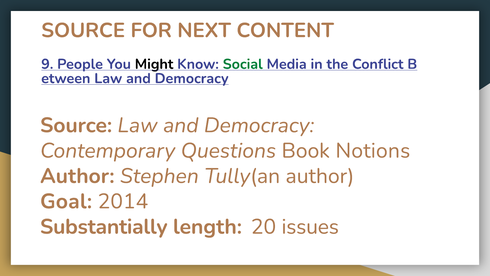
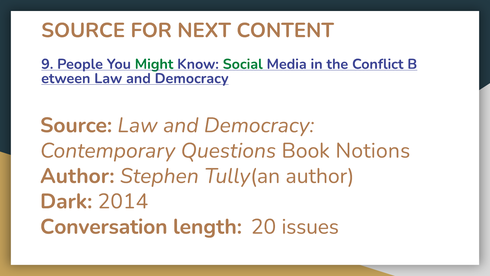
Might colour: black -> green
Goal: Goal -> Dark
Substantially: Substantially -> Conversation
